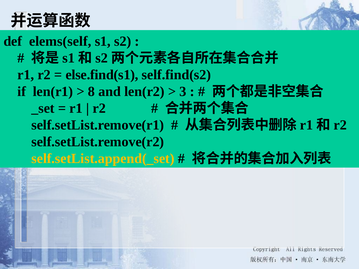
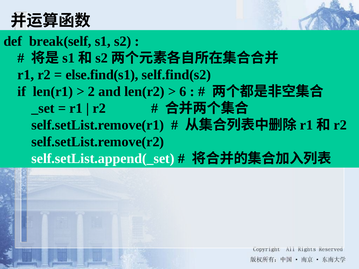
elems(self: elems(self -> break(self
8: 8 -> 2
3: 3 -> 6
self.setList.append(_set colour: yellow -> white
